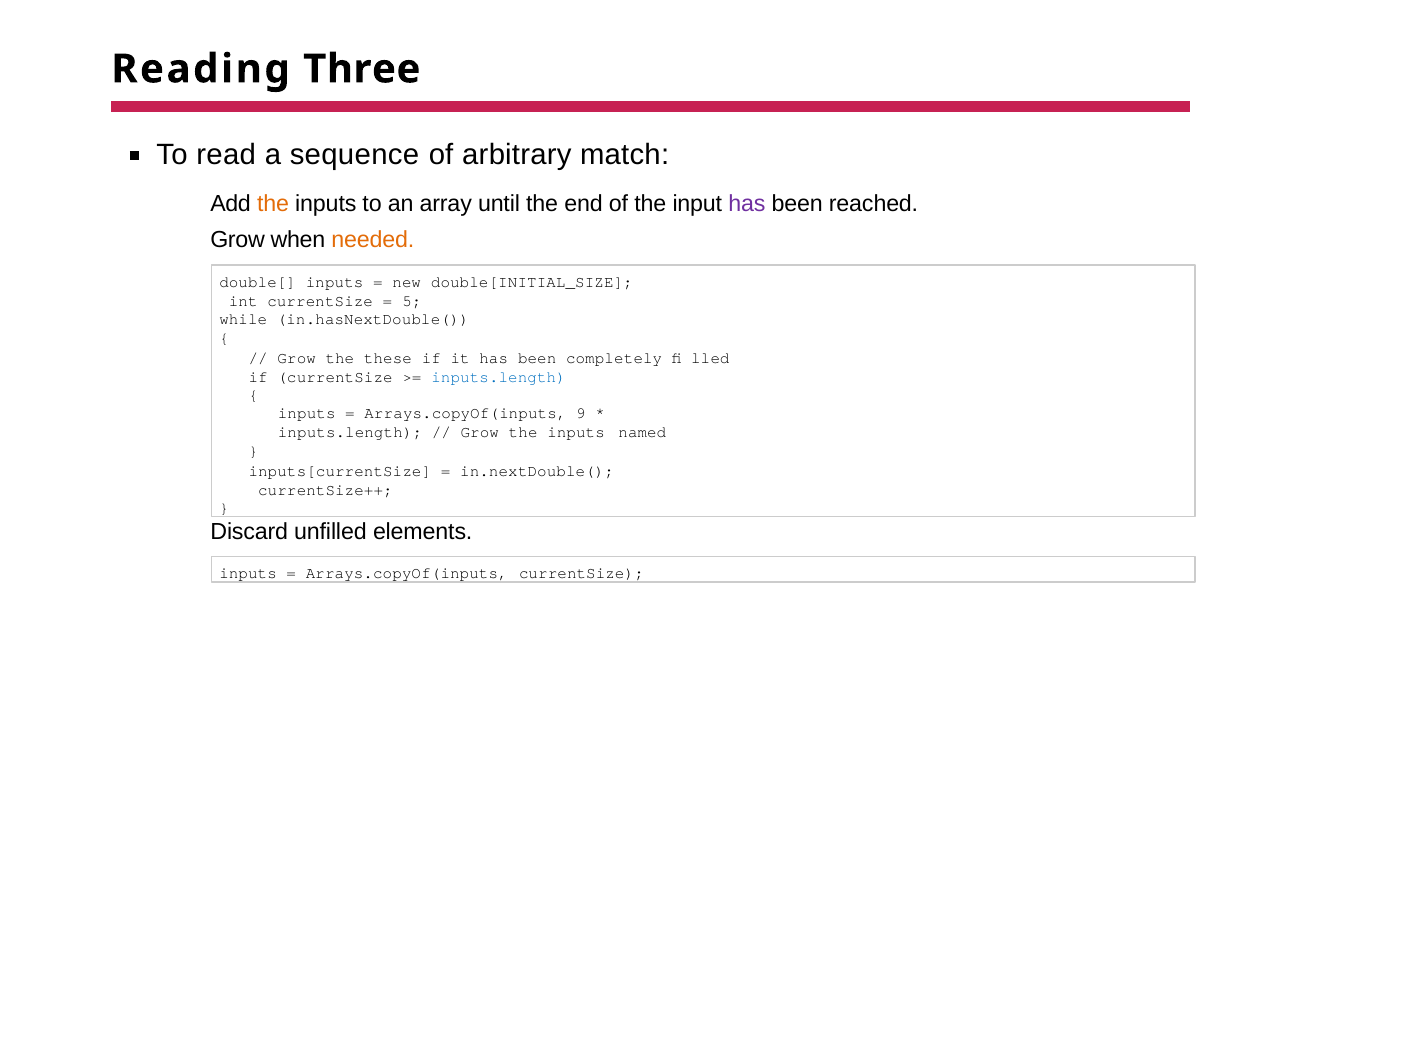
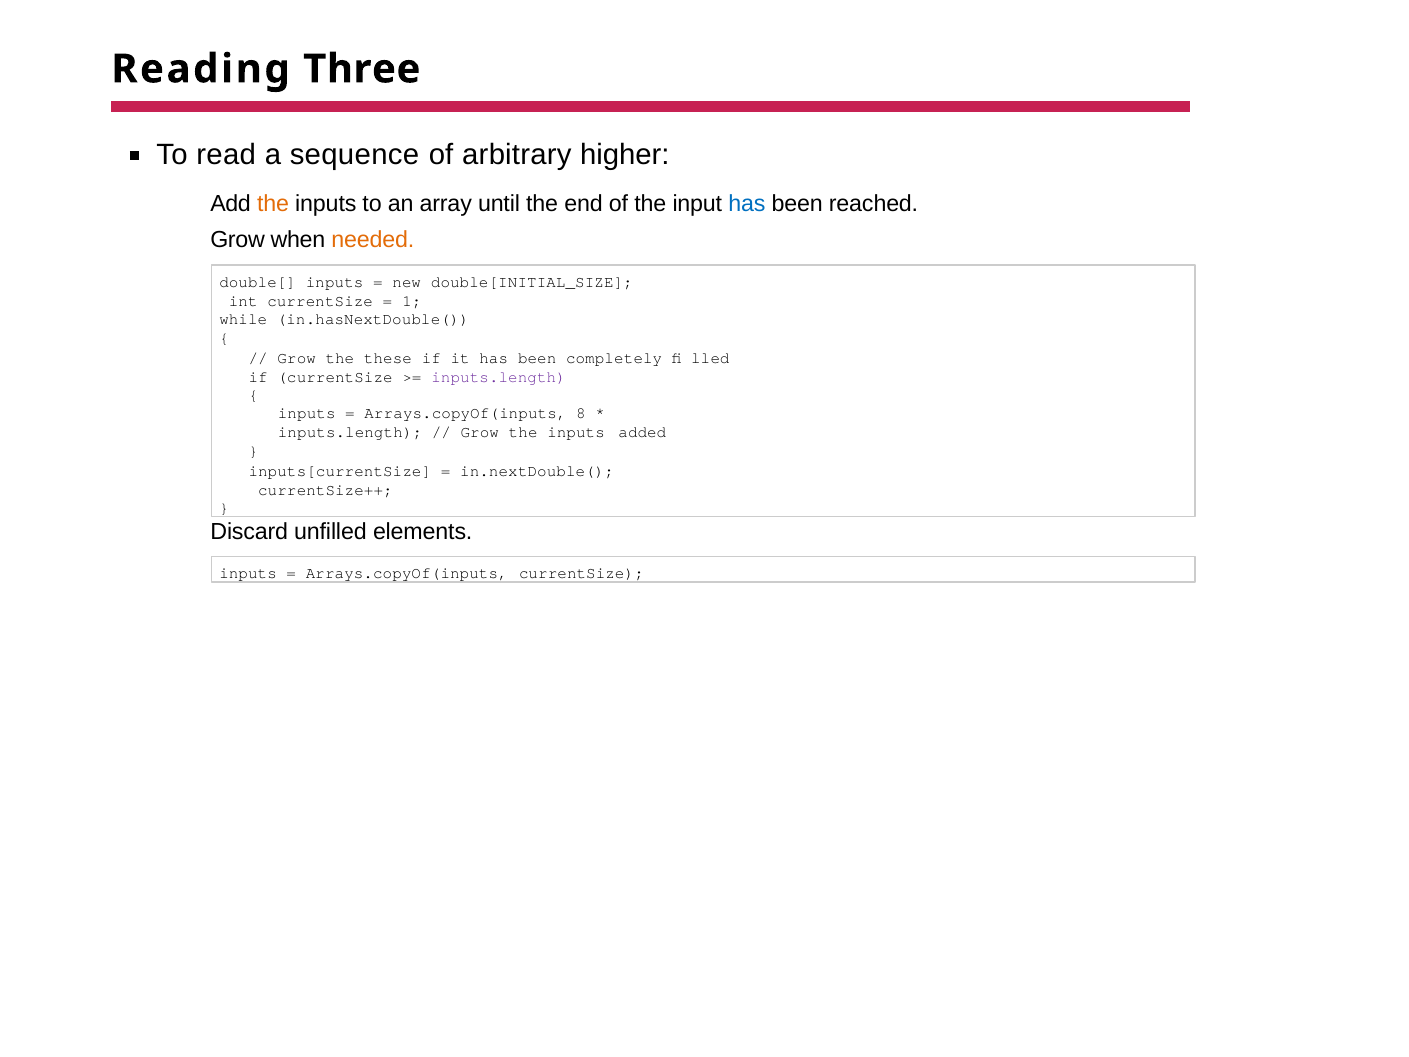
match: match -> higher
has at (747, 203) colour: purple -> blue
5: 5 -> 1
inputs.length at (499, 377) colour: blue -> purple
9: 9 -> 8
named: named -> added
